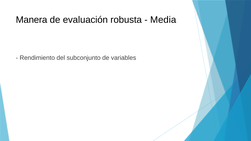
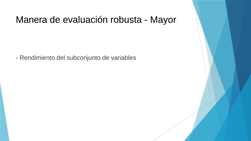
Media: Media -> Mayor
